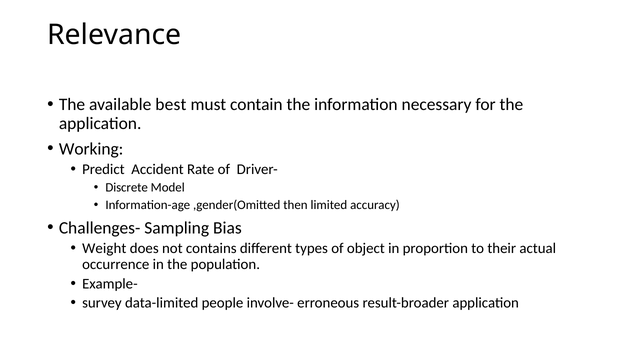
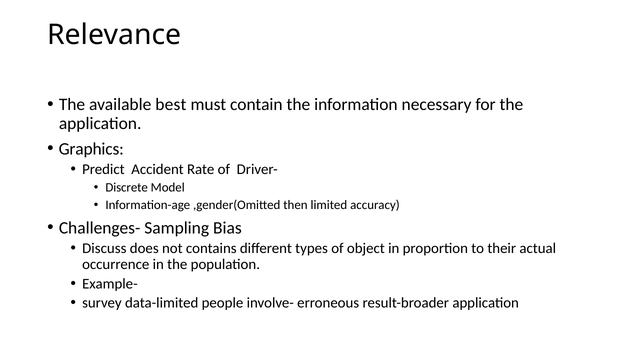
Working: Working -> Graphics
Weight: Weight -> Discuss
